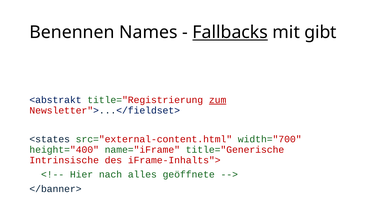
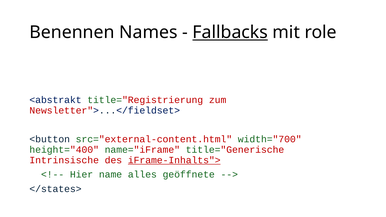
gibt: gibt -> role
zum underline: present -> none
<states: <states -> <button
iFrame-Inhalts"> underline: none -> present
nach: nach -> name
</banner>: </banner> -> </states>
